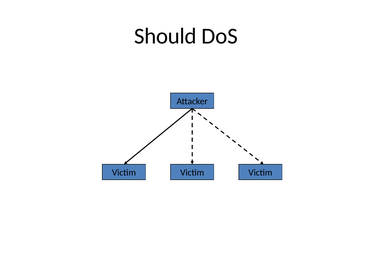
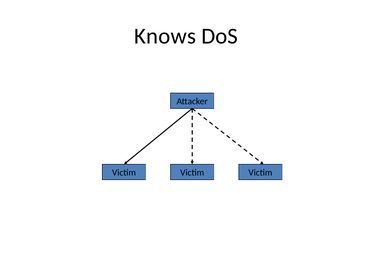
Should: Should -> Knows
